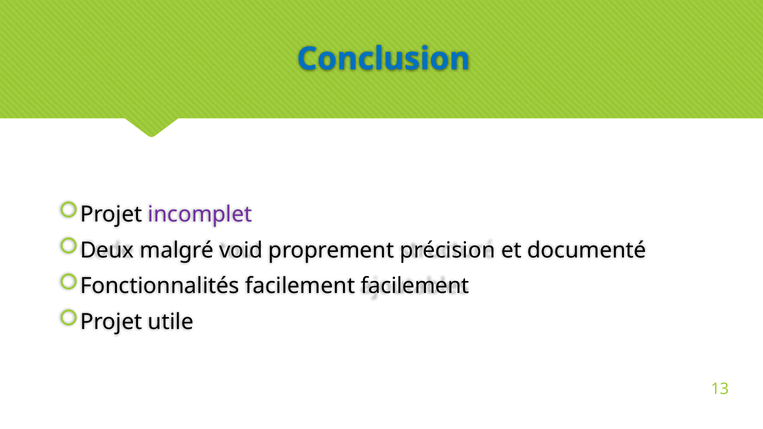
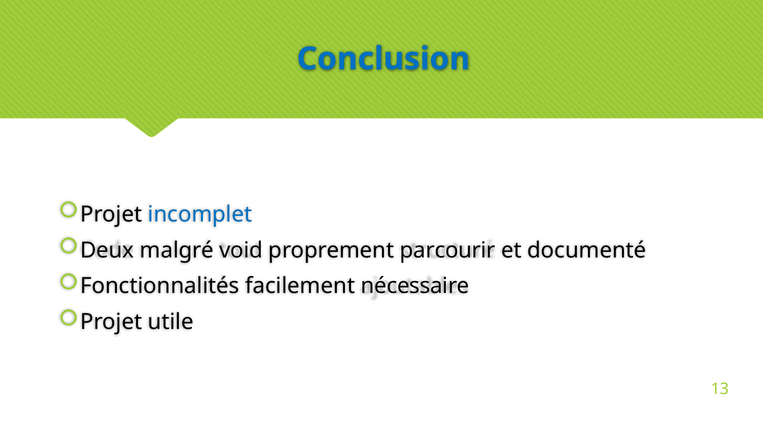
incomplet colour: purple -> blue
précision: précision -> parcourir
facilement facilement: facilement -> nécessaire
